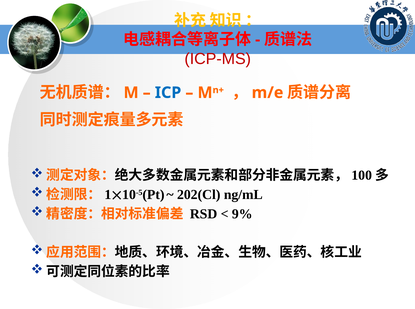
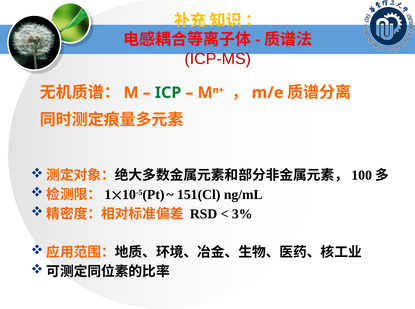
ICP colour: blue -> green
202(Cl: 202(Cl -> 151(Cl
9%: 9% -> 3%
